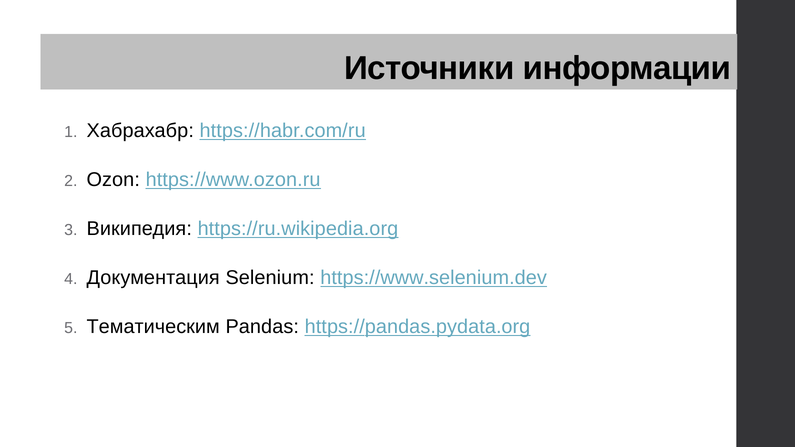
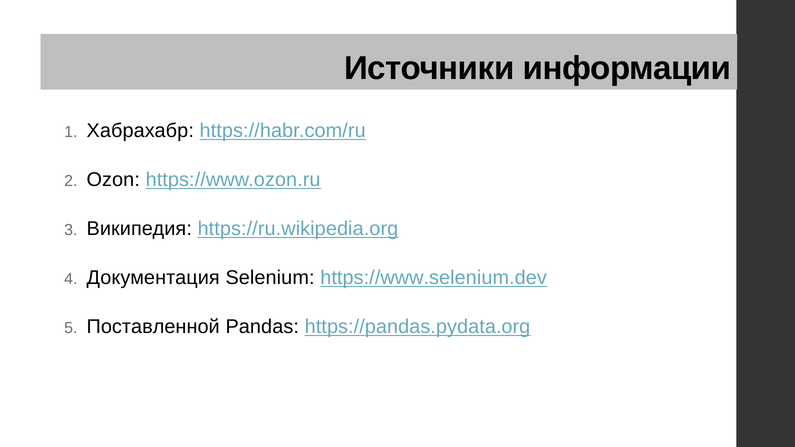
Тематическим: Тематическим -> Поставленной
